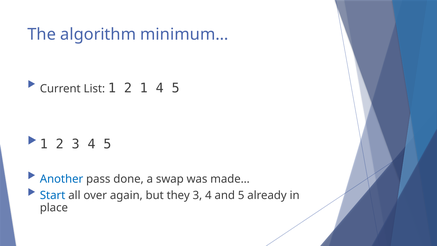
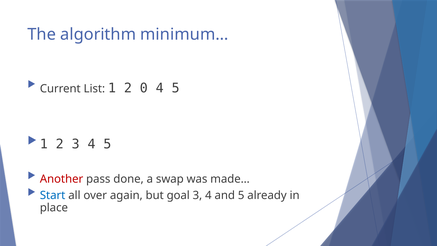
2 1: 1 -> 0
Another colour: blue -> red
they: they -> goal
